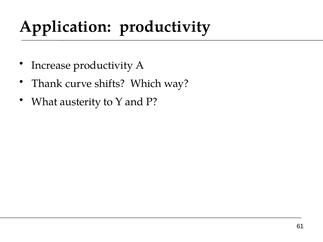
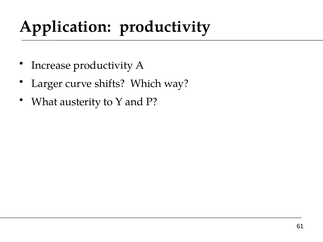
Thank: Thank -> Larger
